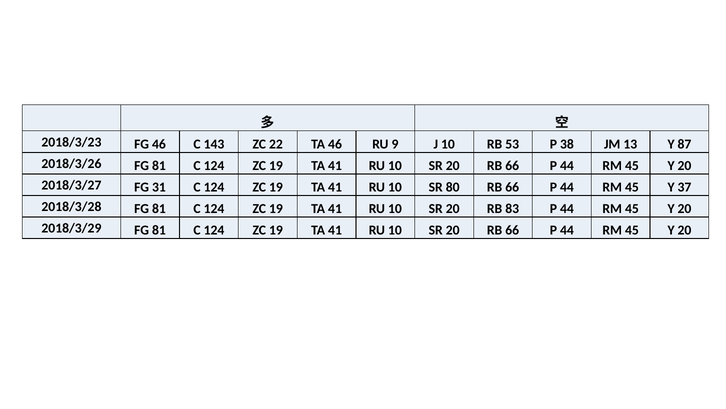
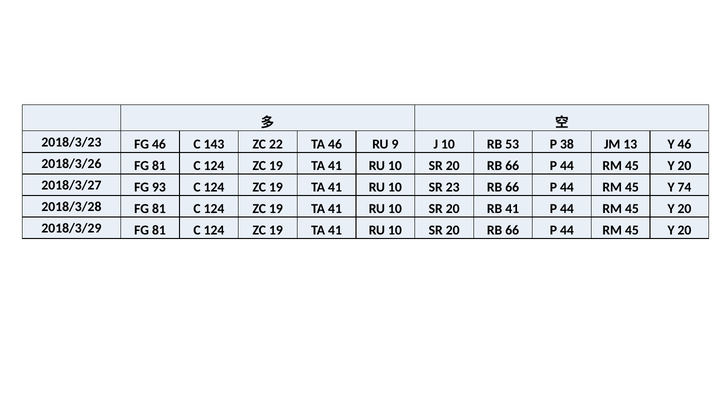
Y 87: 87 -> 46
31: 31 -> 93
80: 80 -> 23
37: 37 -> 74
RB 83: 83 -> 41
